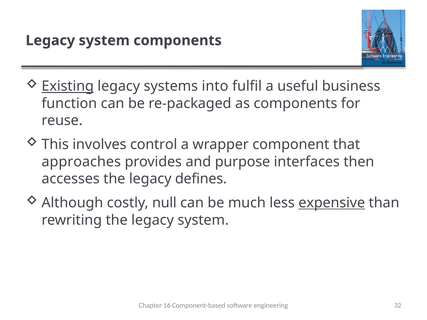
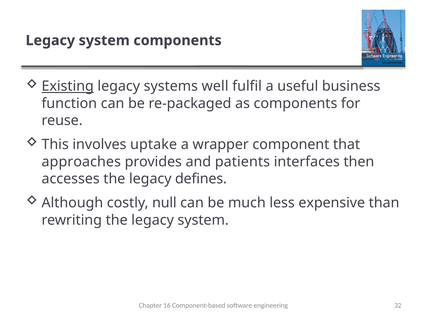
into: into -> well
control: control -> uptake
purpose: purpose -> patients
expensive underline: present -> none
